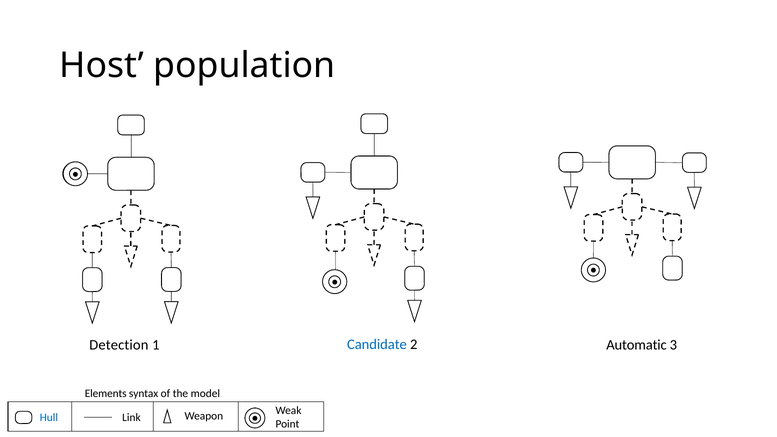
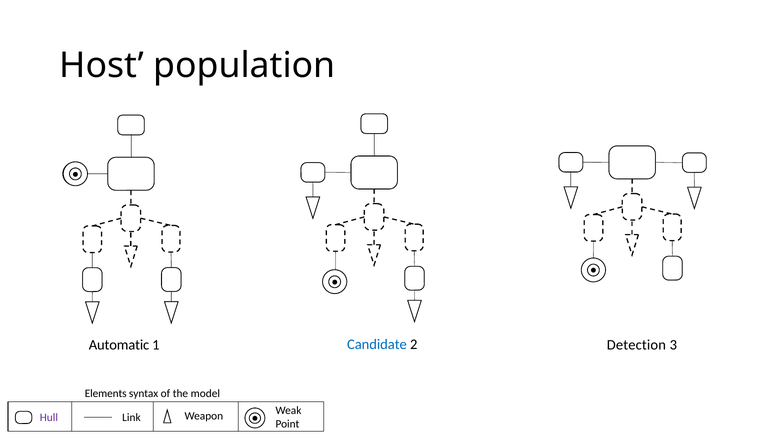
Detection: Detection -> Automatic
Automatic: Automatic -> Detection
Hull colour: blue -> purple
